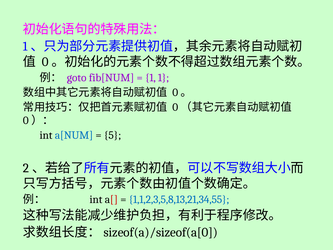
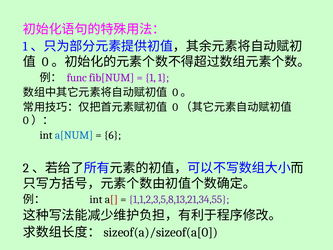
goto: goto -> func
5: 5 -> 6
1,1,2,3,5,8,13,21,34,55 colour: blue -> purple
